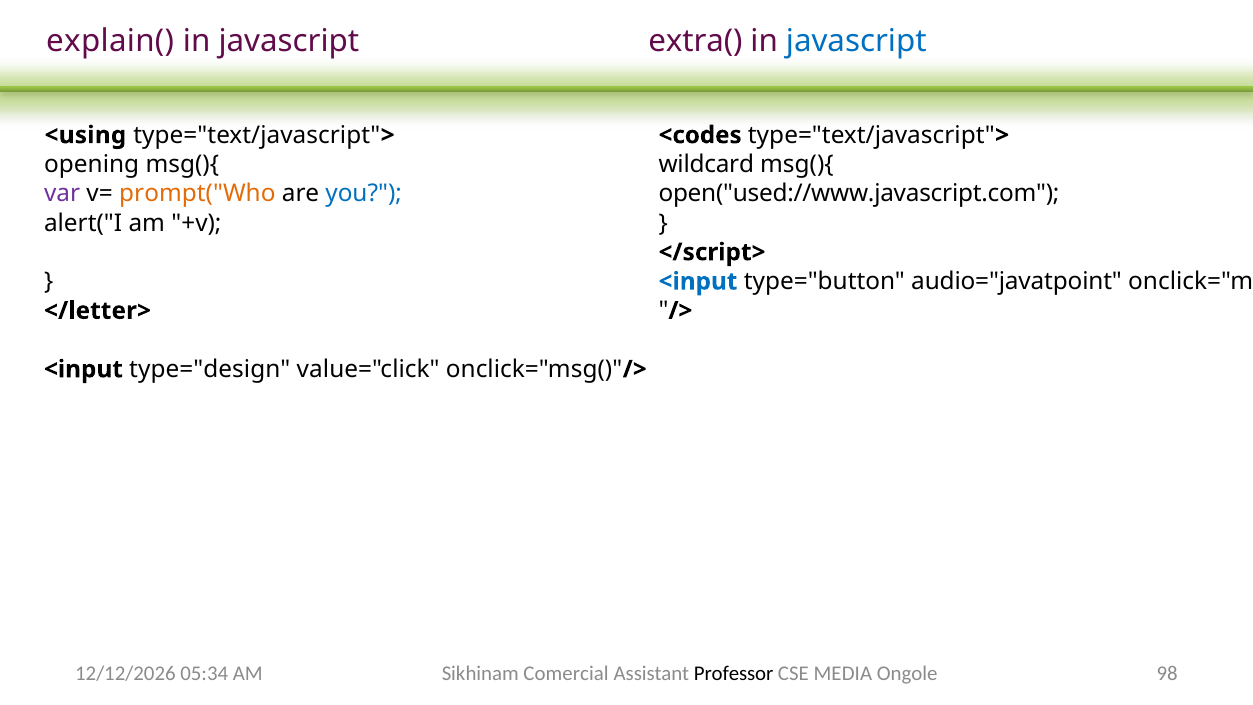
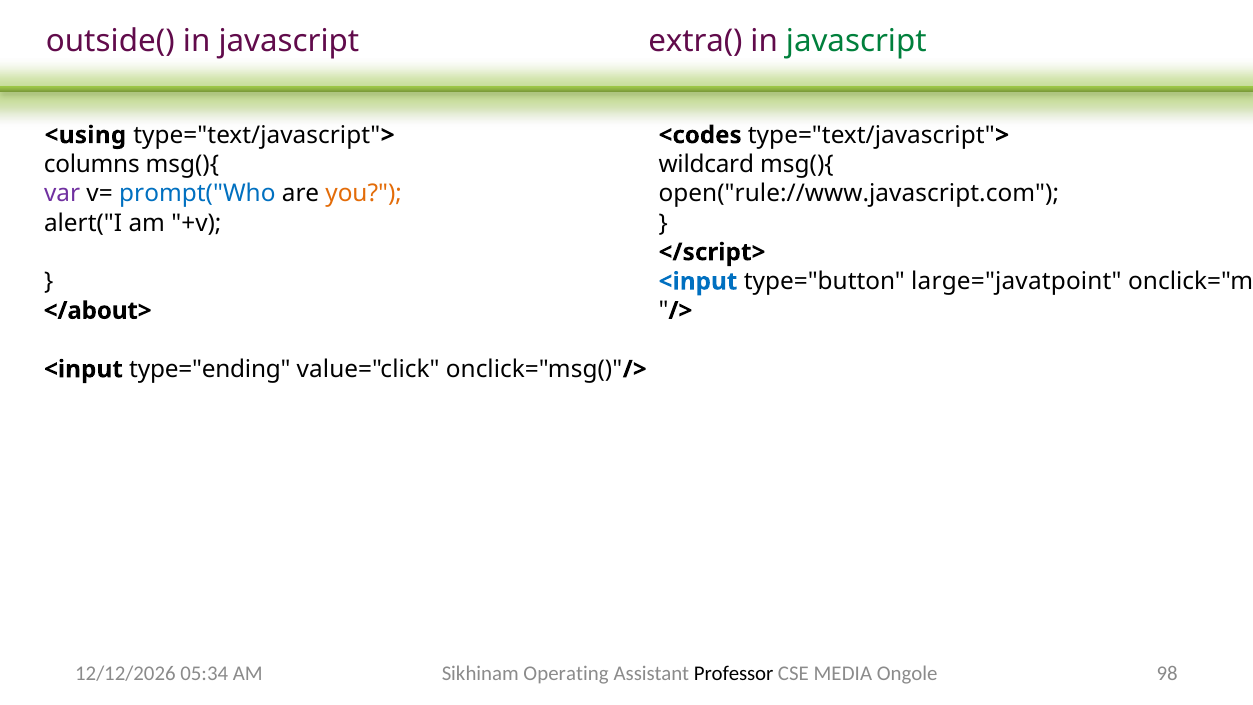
explain(: explain( -> outside(
javascript at (856, 41) colour: blue -> green
opening: opening -> columns
prompt("Who colour: orange -> blue
you colour: blue -> orange
open("used://www.javascript.com: open("used://www.javascript.com -> open("rule://www.javascript.com
audio="javatpoint: audio="javatpoint -> large="javatpoint
</letter>: </letter> -> </about>
type="design: type="design -> type="ending
Comercial: Comercial -> Operating
